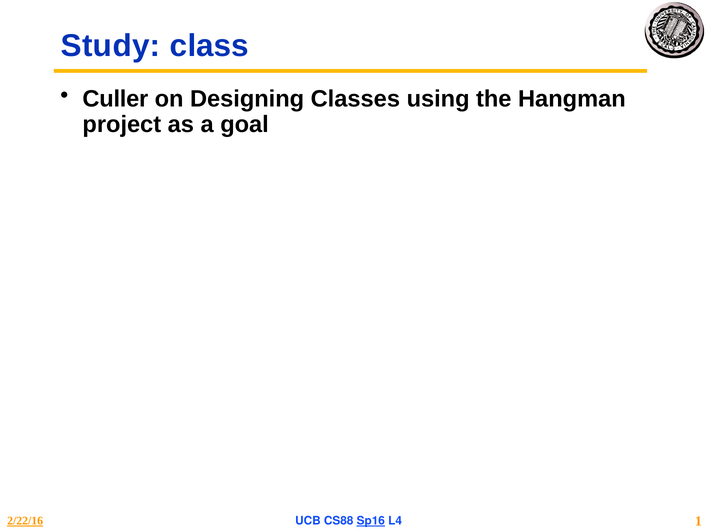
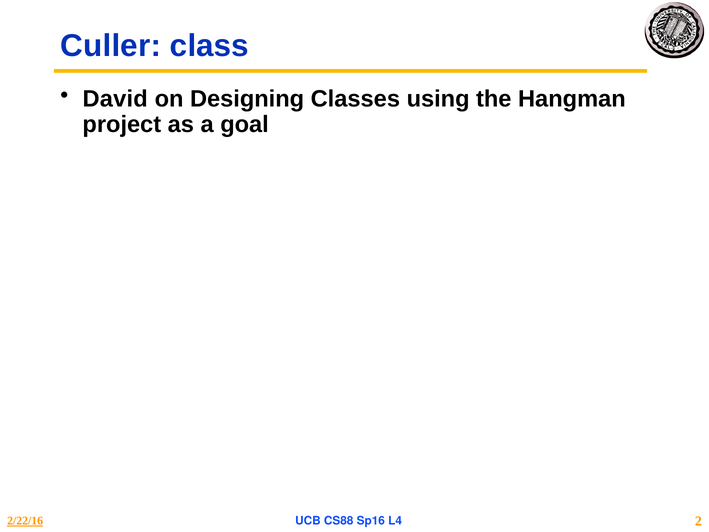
Study: Study -> Culler
Culler: Culler -> David
Sp16 underline: present -> none
1: 1 -> 2
